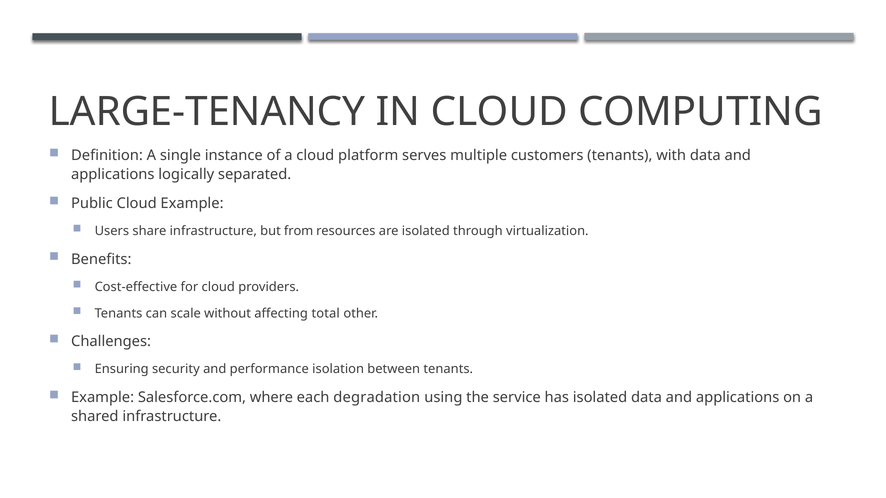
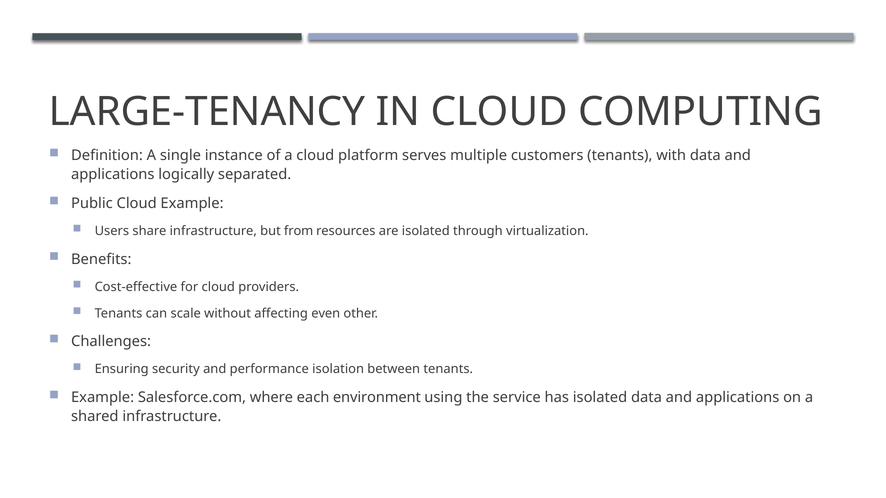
total: total -> even
degradation: degradation -> environment
